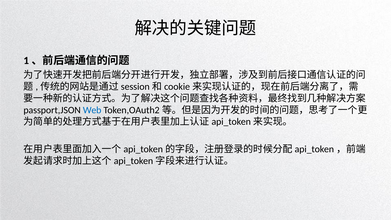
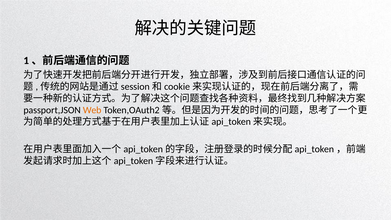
Web colour: blue -> orange
